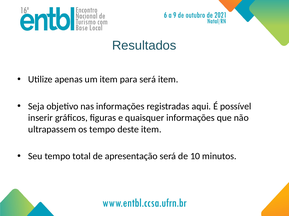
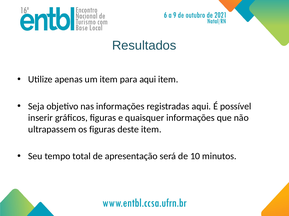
para será: será -> aqui
os tempo: tempo -> figuras
